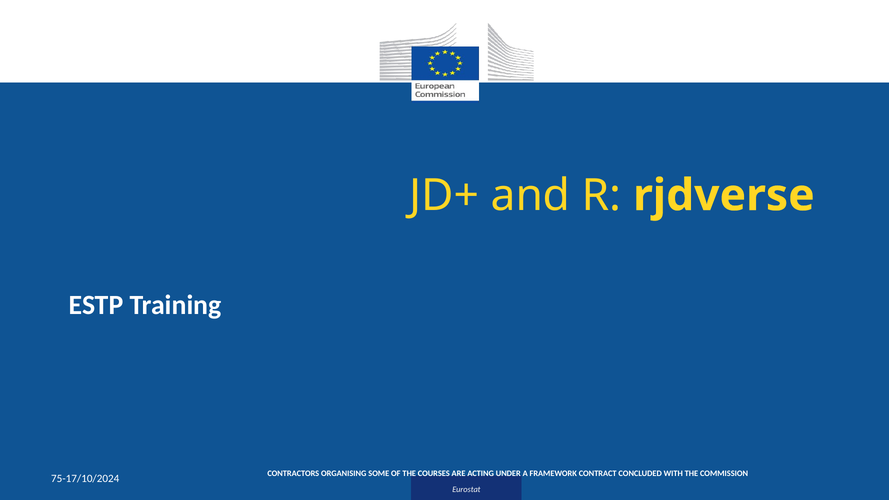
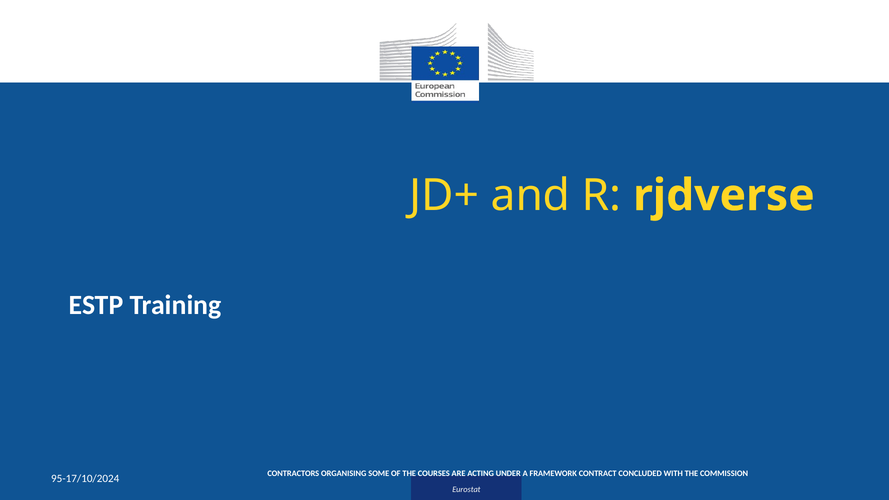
75-17/10/2024: 75-17/10/2024 -> 95-17/10/2024
